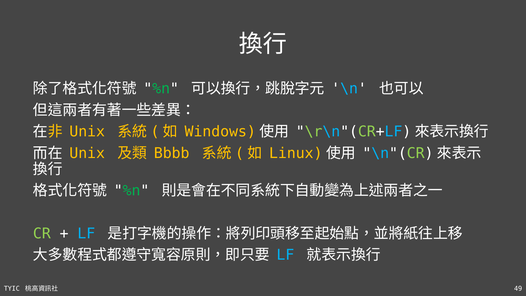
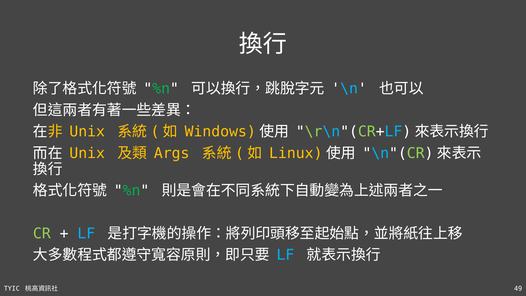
Bbbb: Bbbb -> Args
